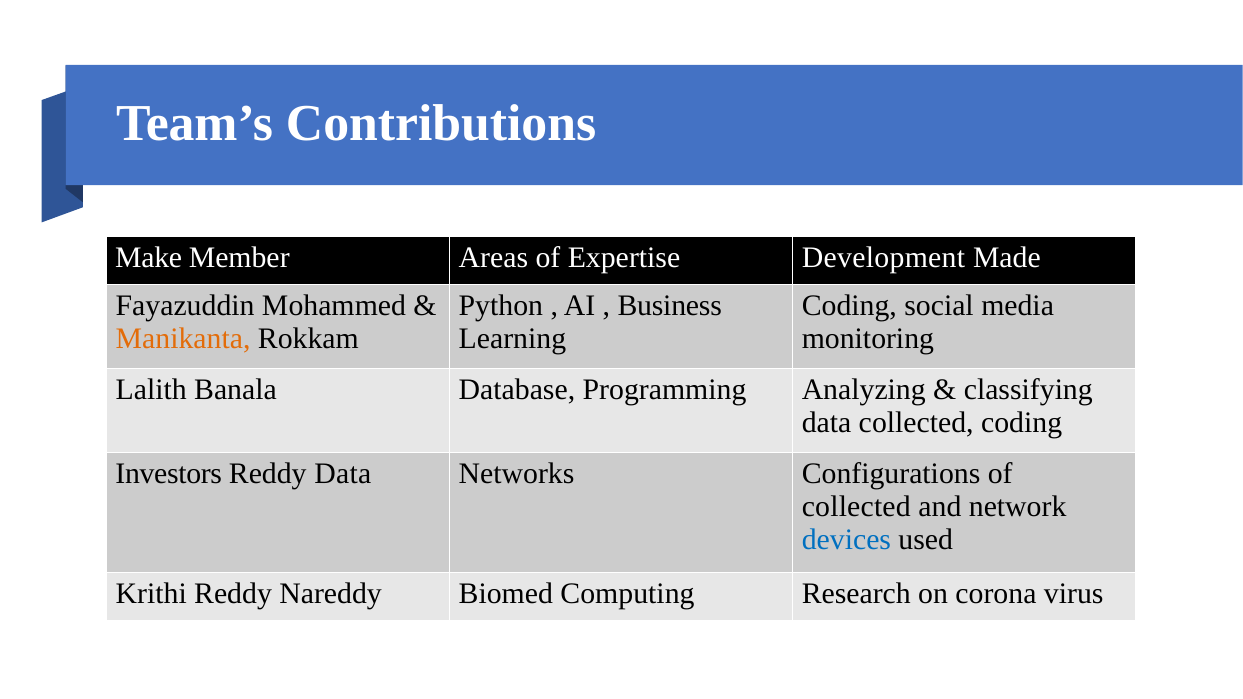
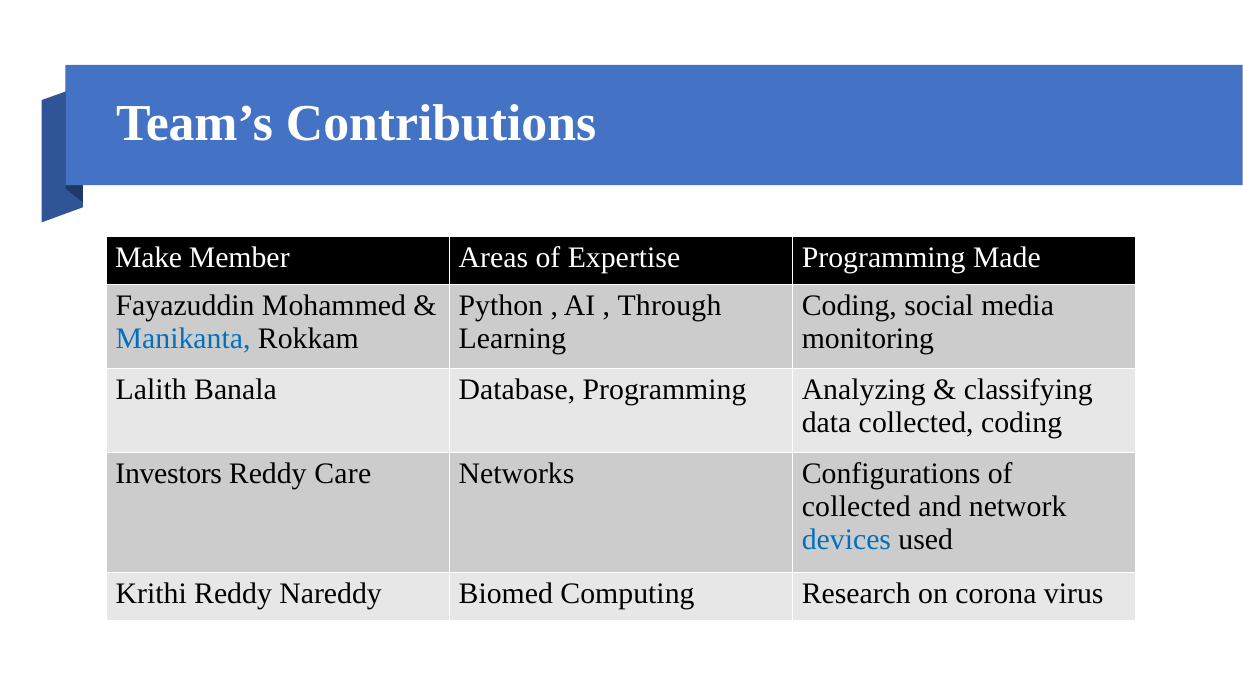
Expertise Development: Development -> Programming
Business: Business -> Through
Manikanta colour: orange -> blue
Reddy Data: Data -> Care
